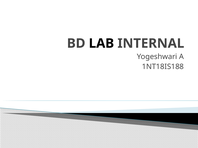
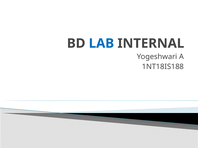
LAB colour: black -> blue
